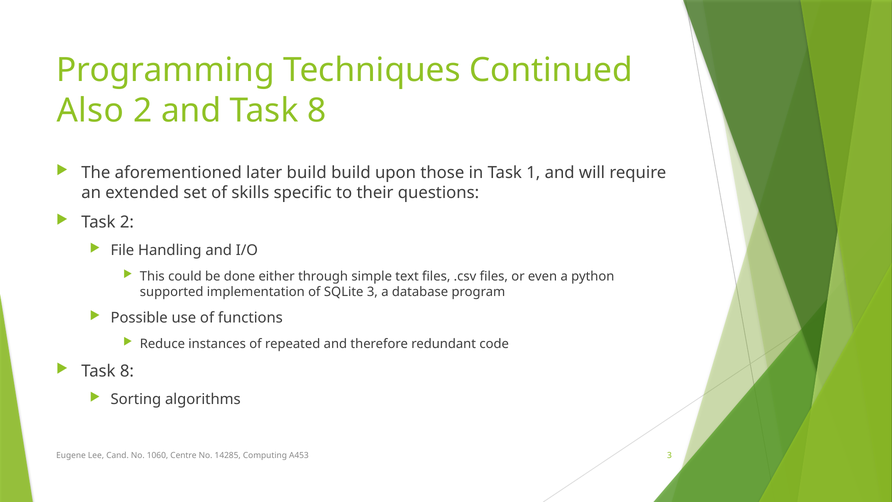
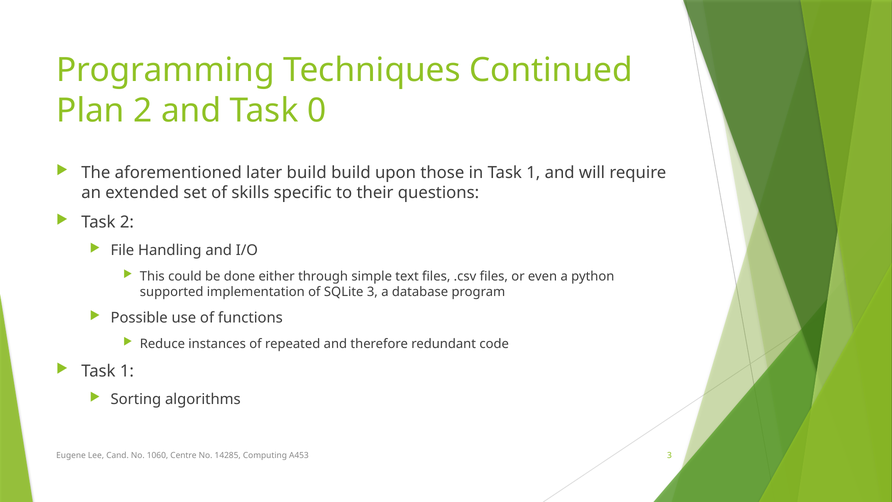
Also: Also -> Plan
and Task 8: 8 -> 0
8 at (127, 371): 8 -> 1
